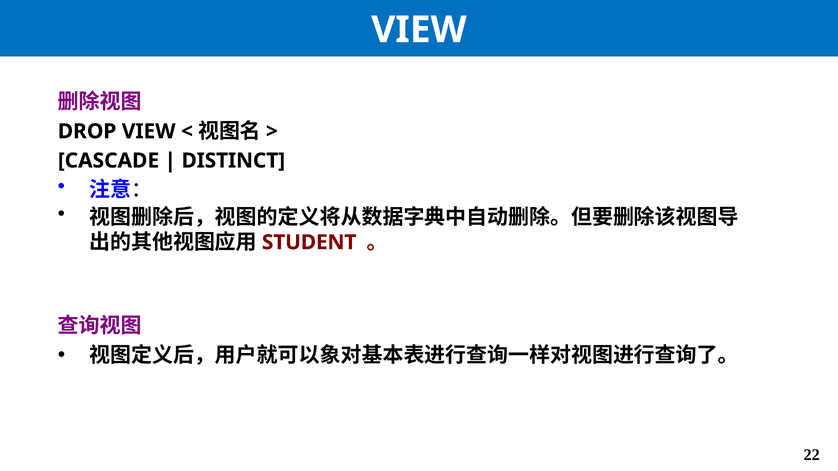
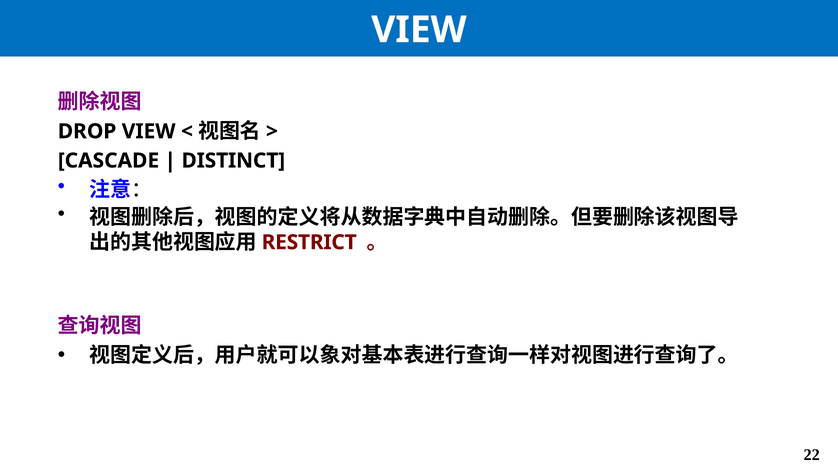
STUDENT: STUDENT -> RESTRICT
